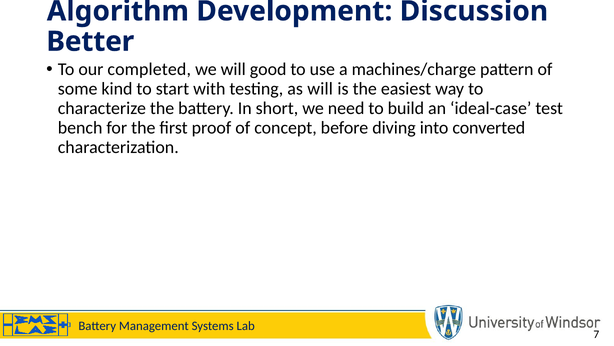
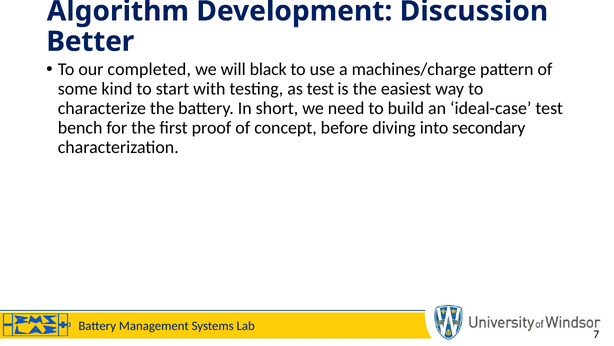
good: good -> black
as will: will -> test
converted: converted -> secondary
